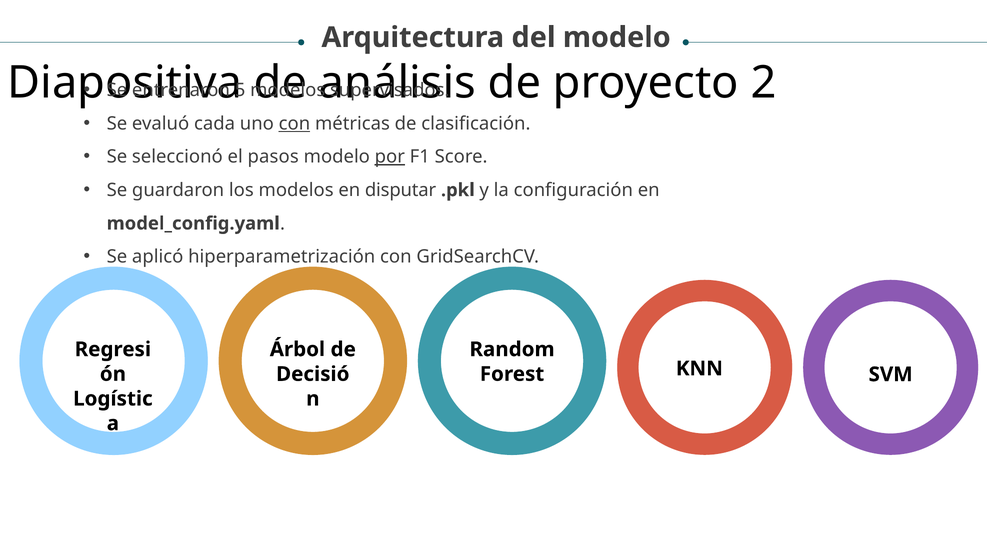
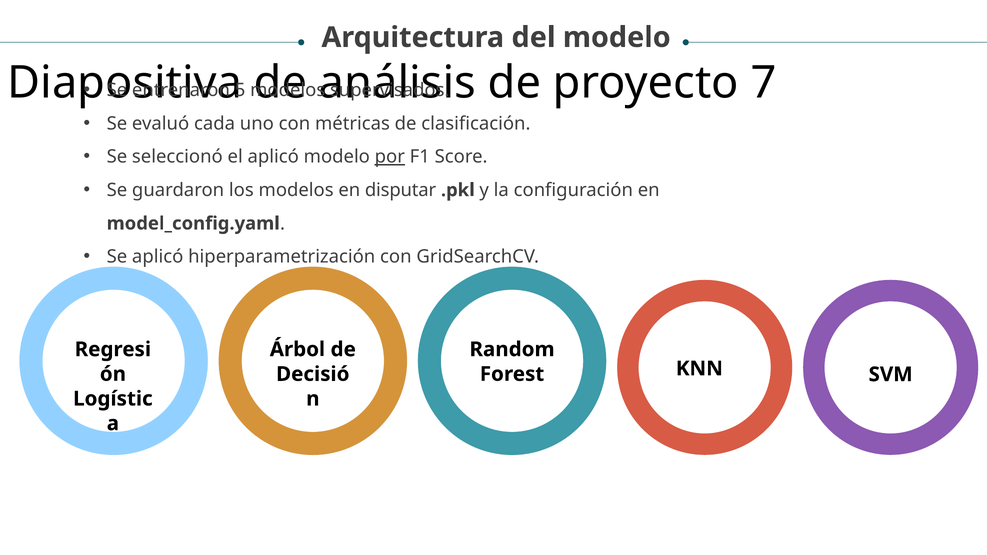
2: 2 -> 7
con at (294, 124) underline: present -> none
el pasos: pasos -> aplicó
